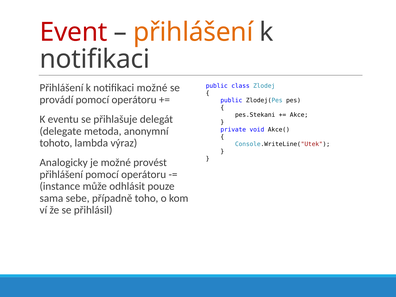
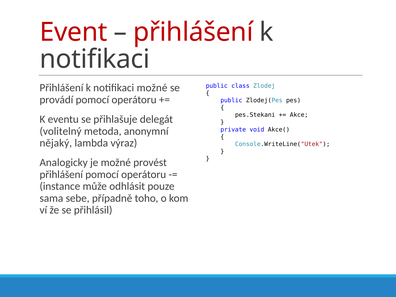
přihlášení at (193, 32) colour: orange -> red
delegate: delegate -> volitelný
tohoto: tohoto -> nějaký
